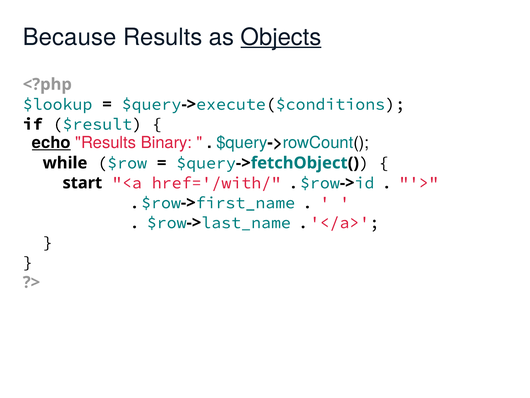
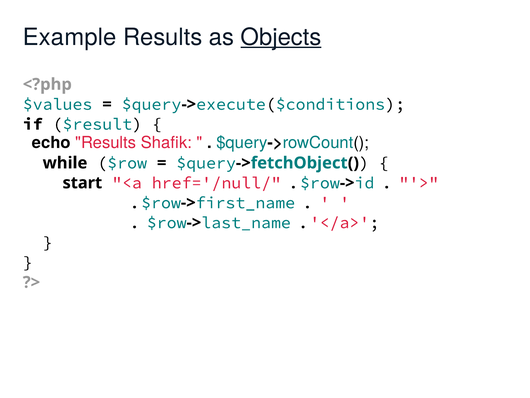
Because: Because -> Example
$lookup: $lookup -> $values
echo underline: present -> none
Binary: Binary -> Shafik
href='/with/: href='/with/ -> href='/null/
